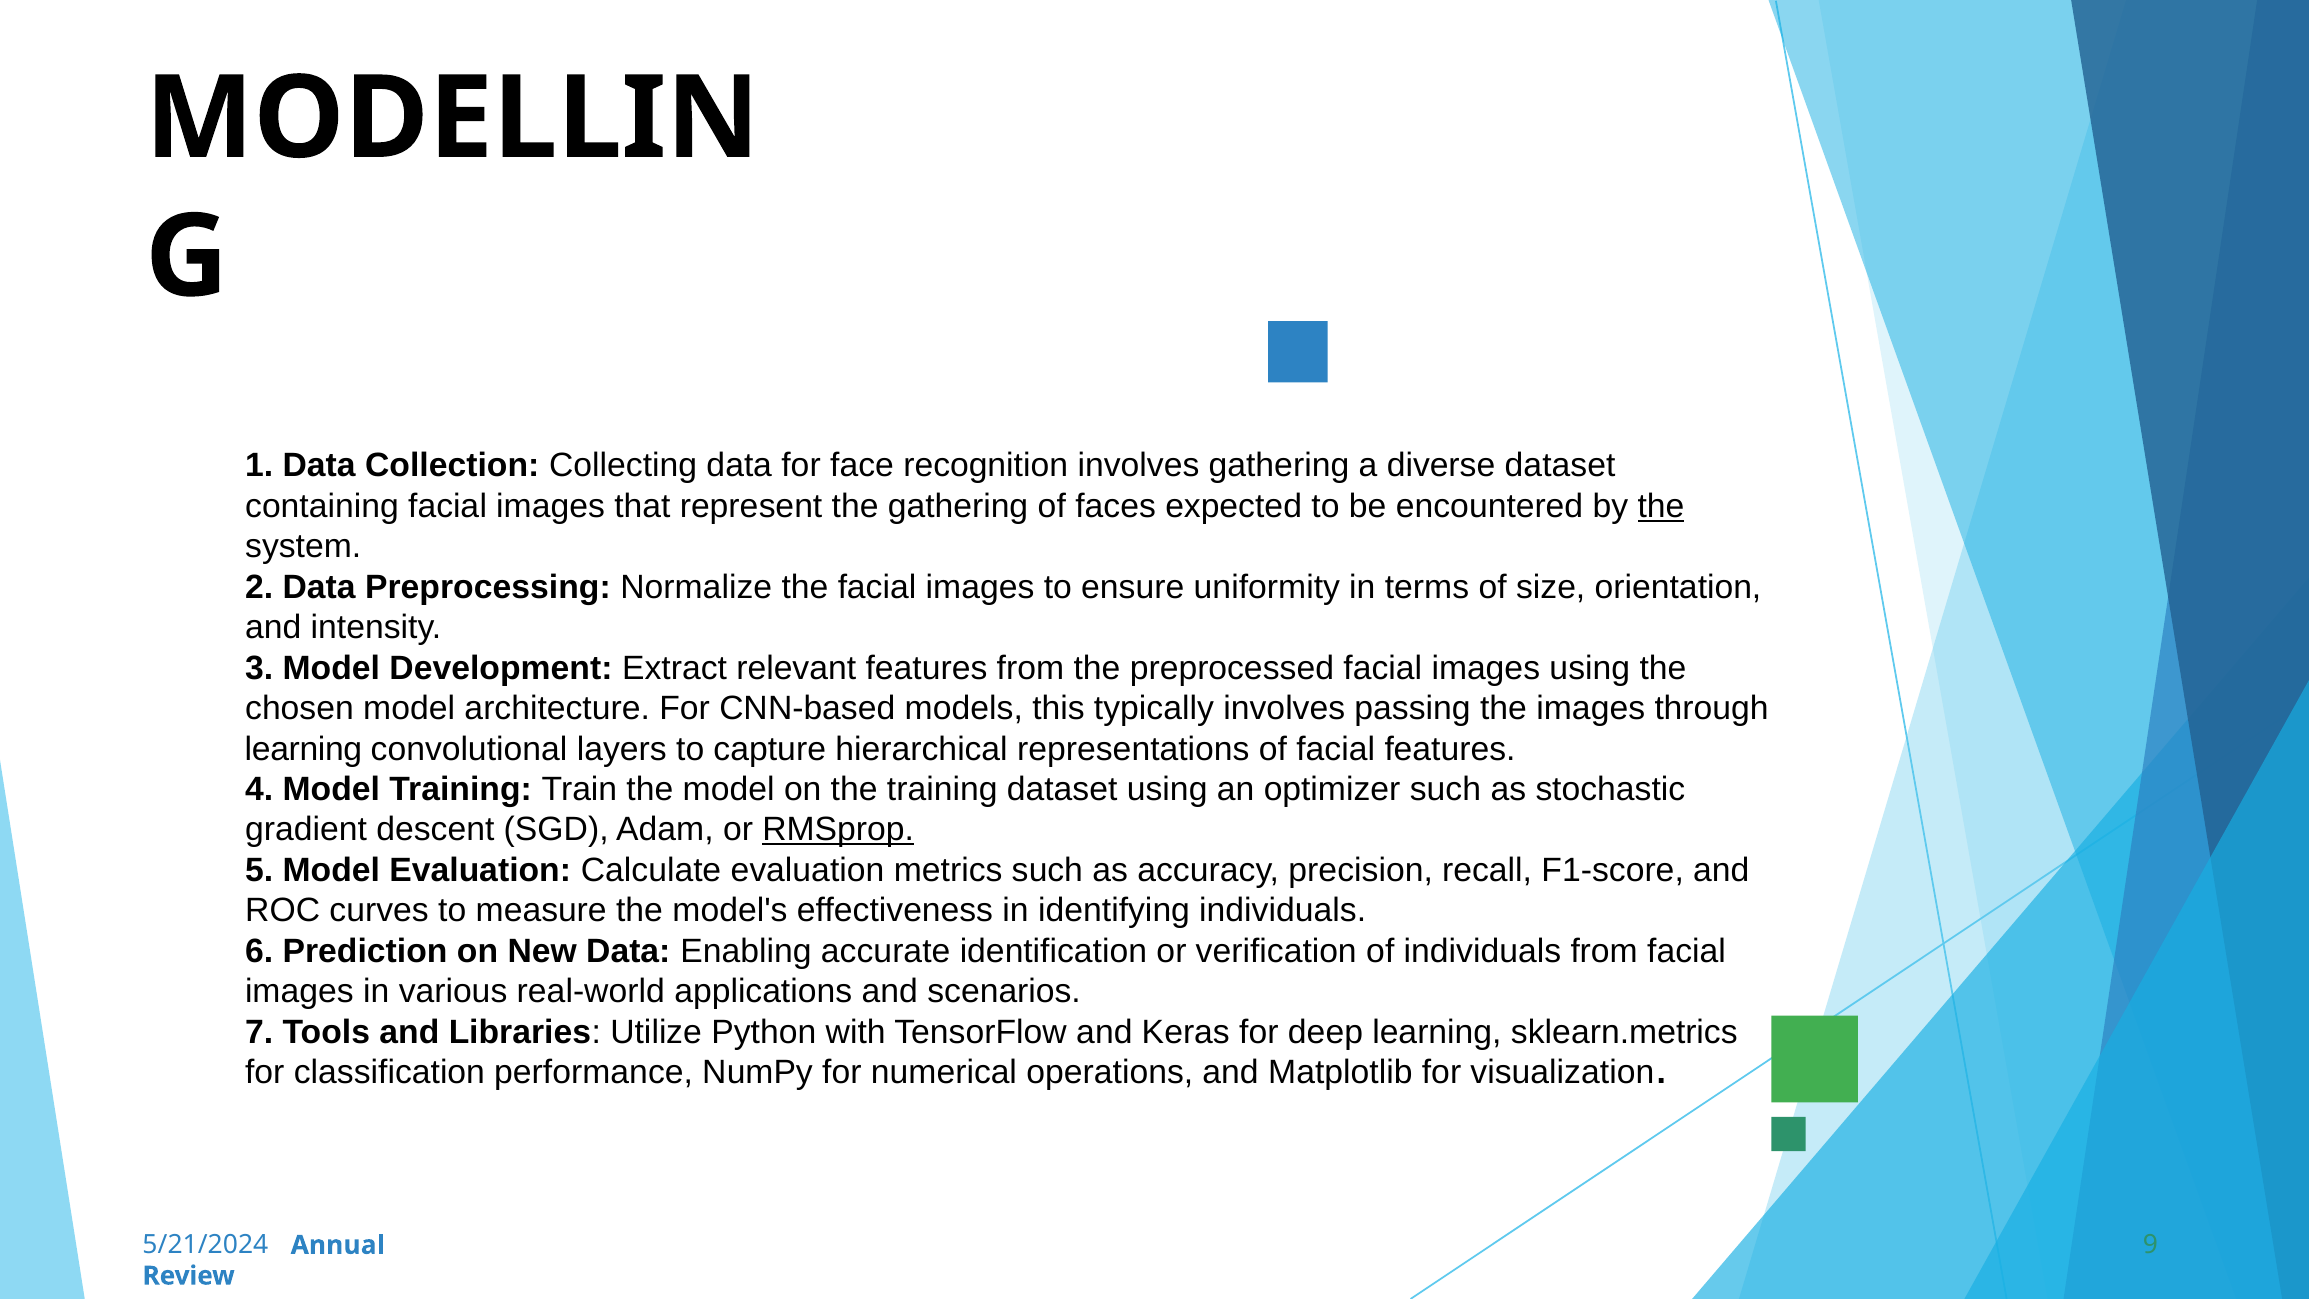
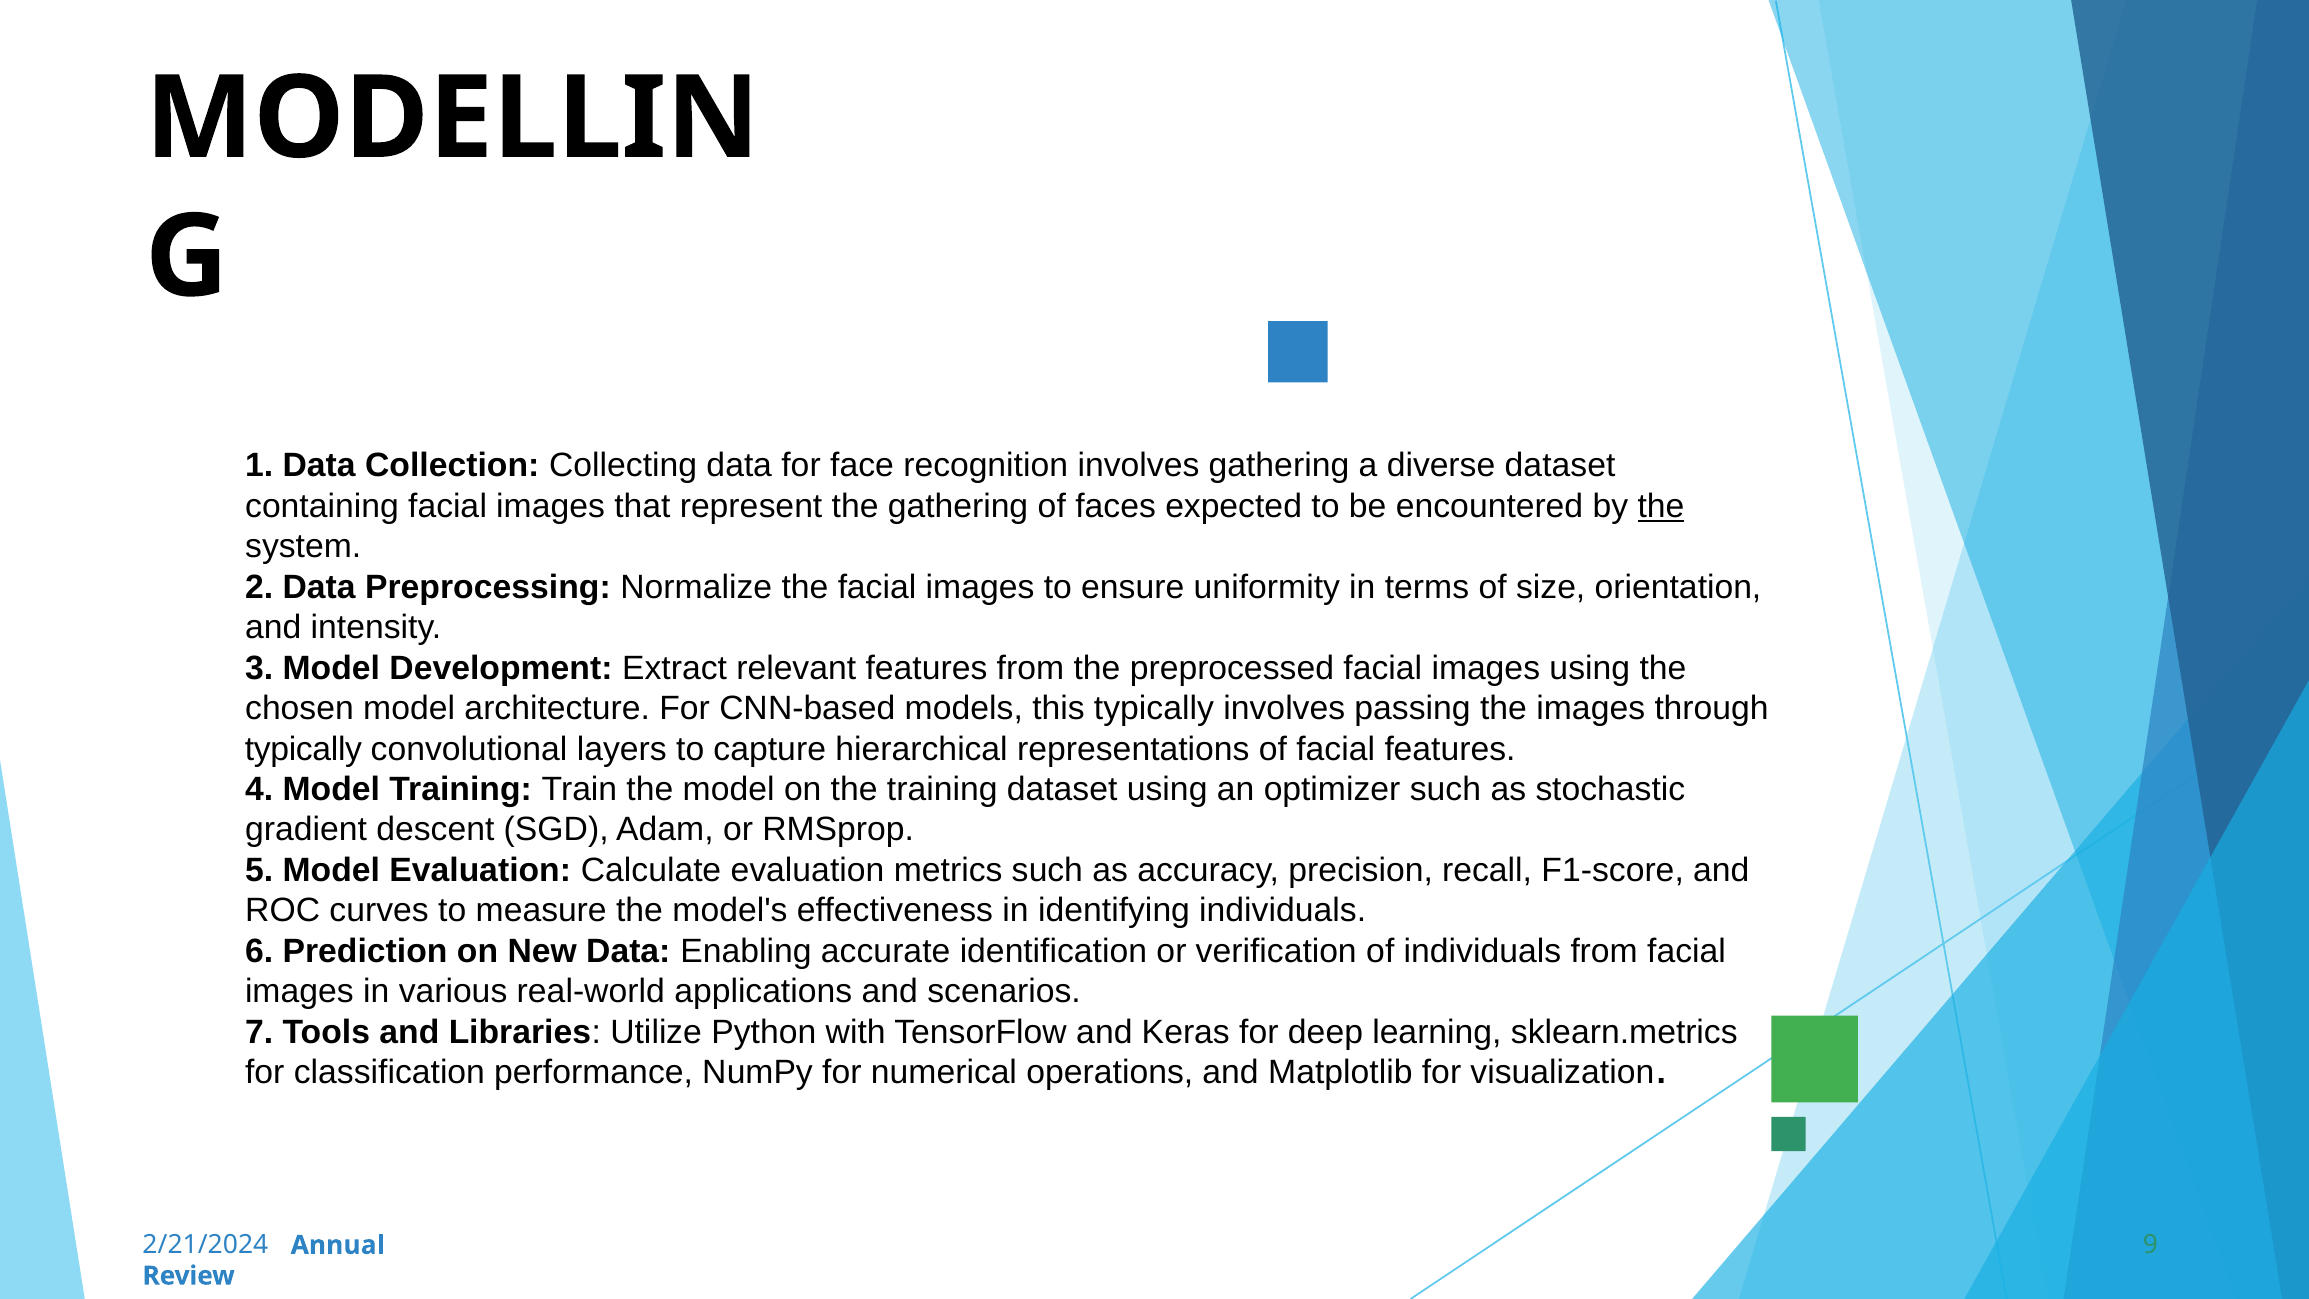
learning at (303, 749): learning -> typically
RMSprop underline: present -> none
5/21/2024: 5/21/2024 -> 2/21/2024
